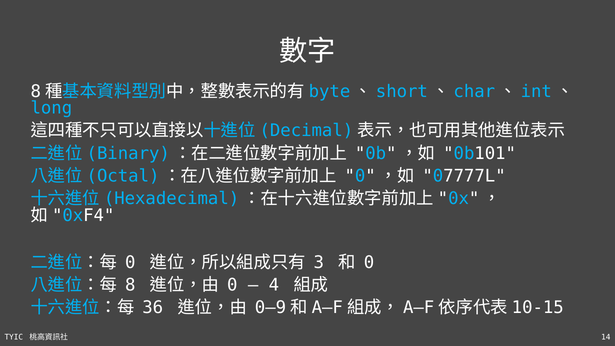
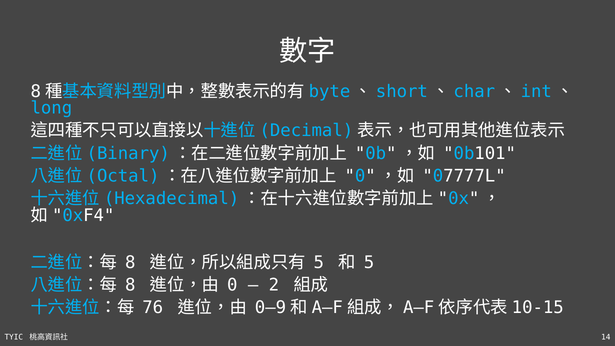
0 at (130, 262): 0 -> 8
3 at (319, 262): 3 -> 5
0 at (369, 262): 0 -> 5
4: 4 -> 2
36: 36 -> 76
